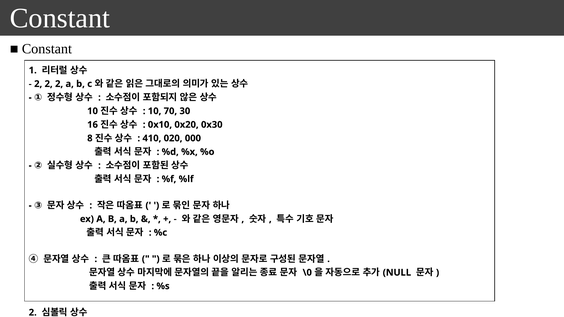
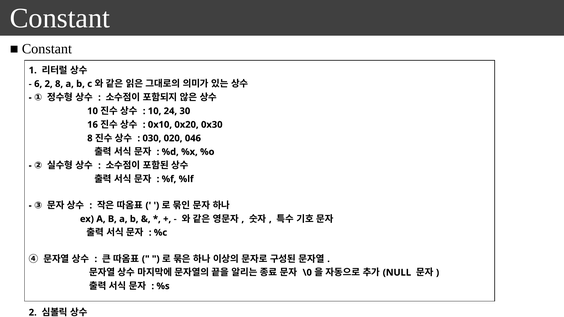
2 at (38, 84): 2 -> 6
2 at (59, 84): 2 -> 8
70: 70 -> 24
410: 410 -> 030
000: 000 -> 046
